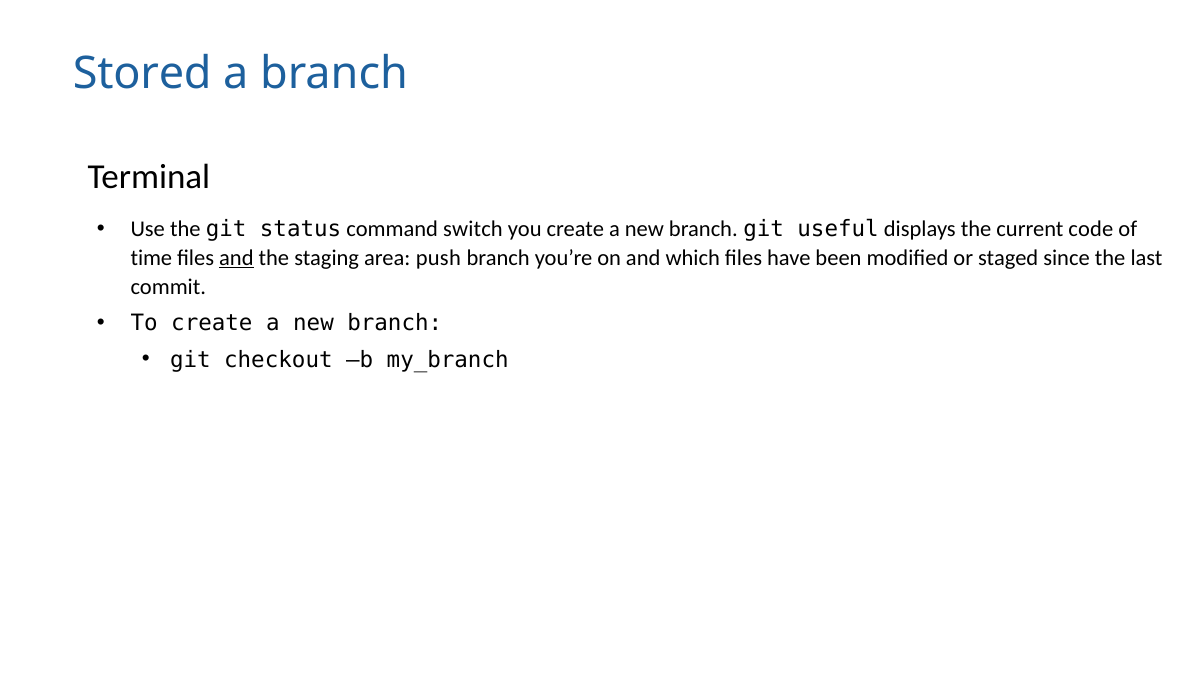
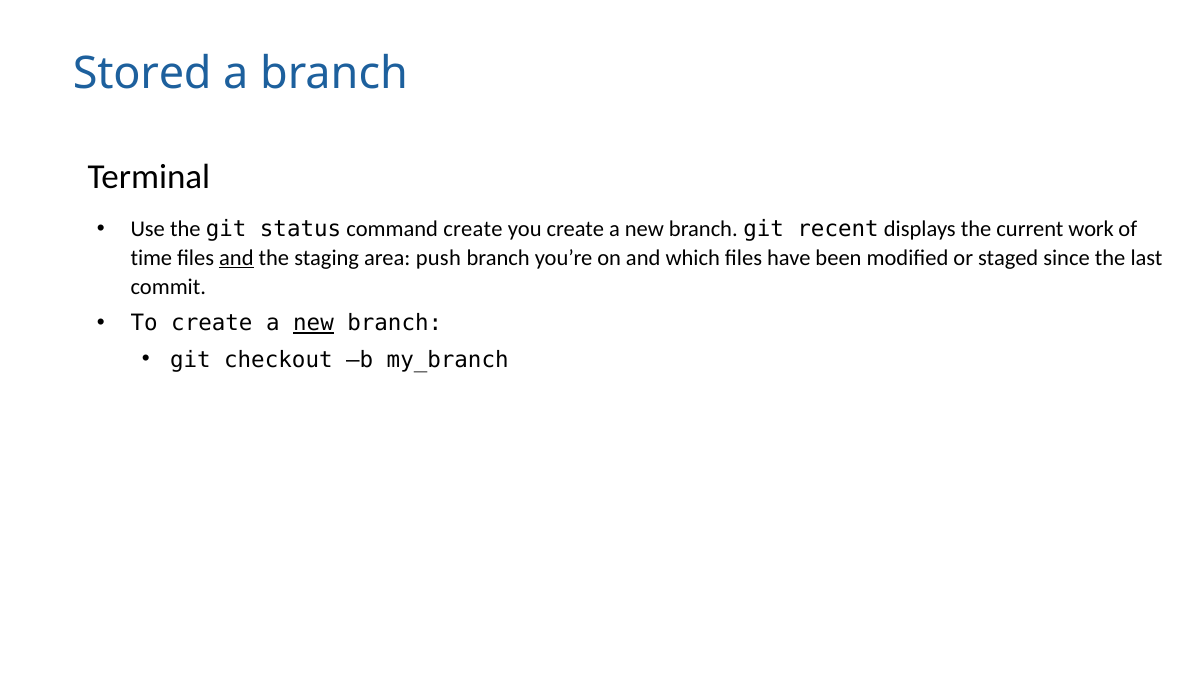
command switch: switch -> create
useful: useful -> recent
code: code -> work
new at (313, 324) underline: none -> present
